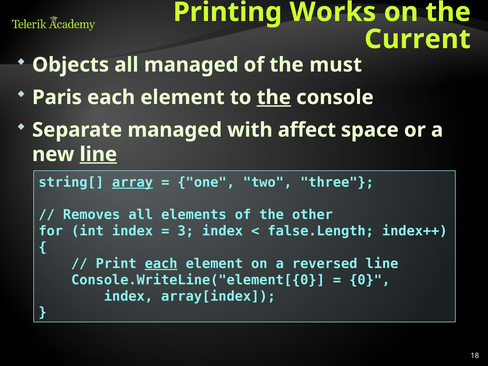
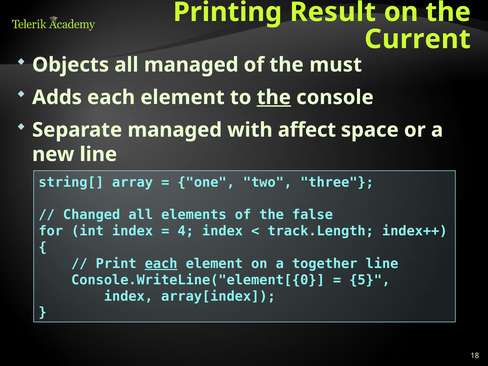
Works: Works -> Result
Paris: Paris -> Adds
line at (98, 154) underline: present -> none
array underline: present -> none
Removes: Removes -> Changed
other: other -> false
3: 3 -> 4
false.Length: false.Length -> track.Length
reversed: reversed -> together
0: 0 -> 5
